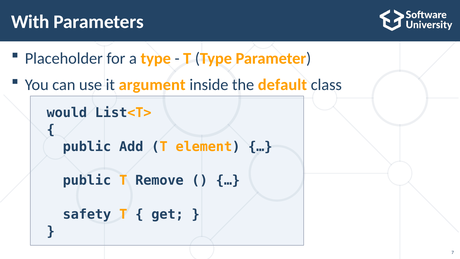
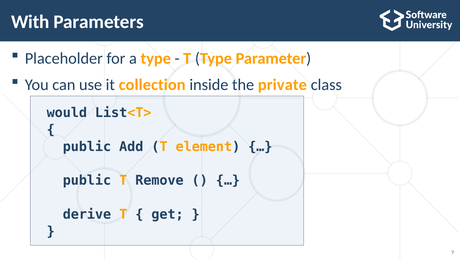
argument: argument -> collection
default: default -> private
safety: safety -> derive
